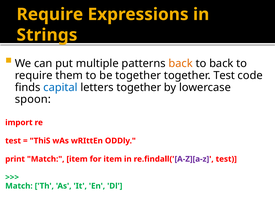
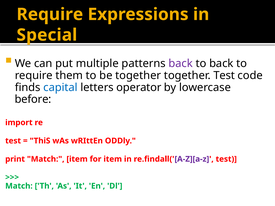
Strings: Strings -> Special
back at (181, 64) colour: orange -> purple
letters together: together -> operator
spoon: spoon -> before
